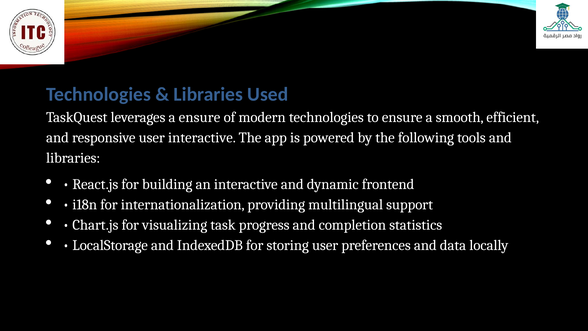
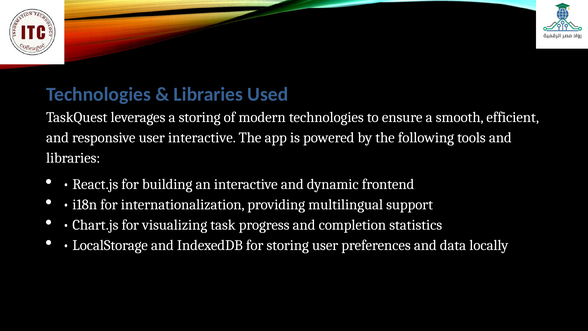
a ensure: ensure -> storing
